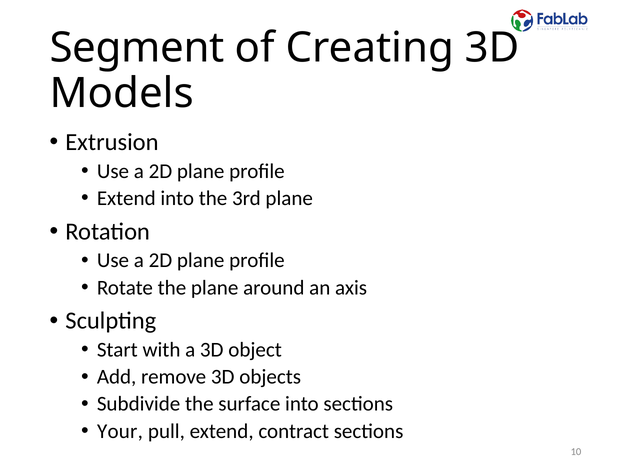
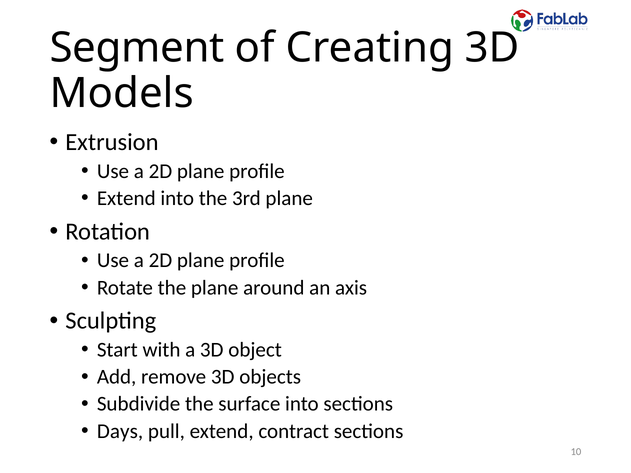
Your: Your -> Days
